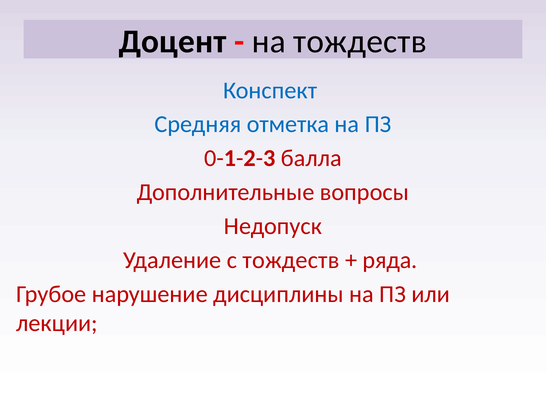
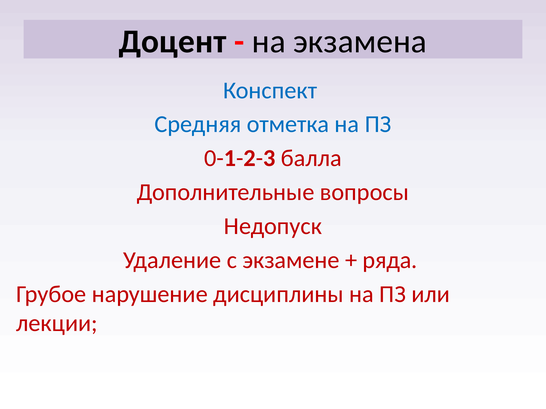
на тождеств: тождеств -> экзамена
с тождеств: тождеств -> экзамене
